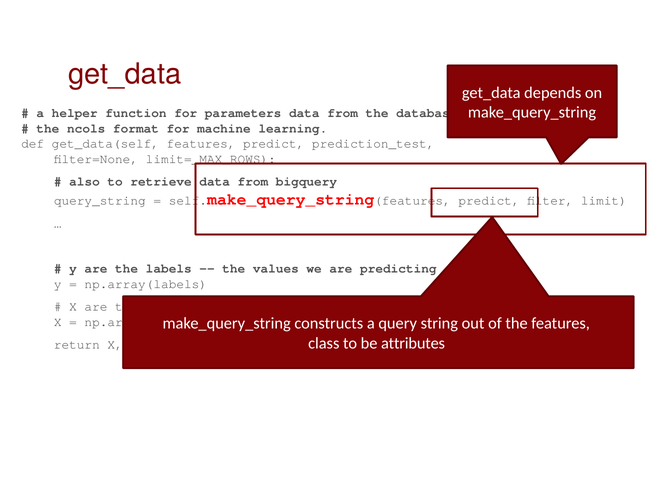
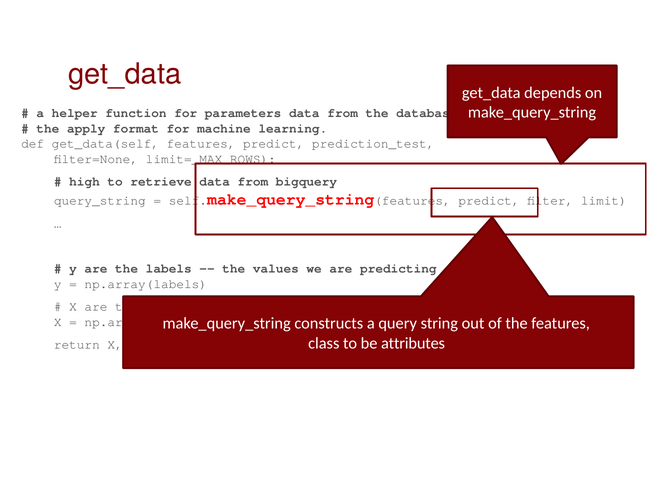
ncols: ncols -> apply
also: also -> high
